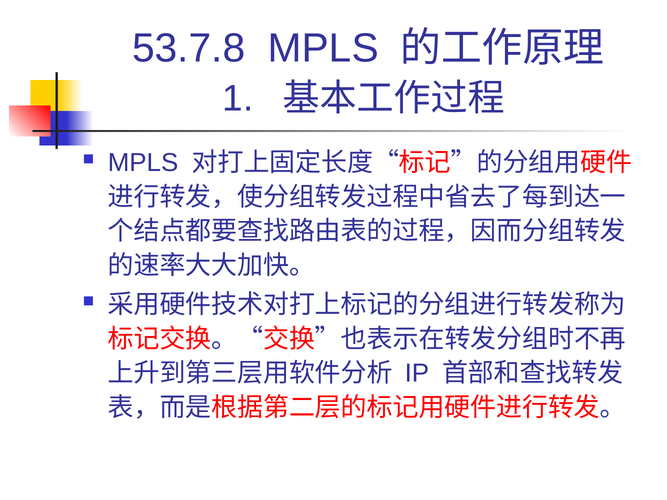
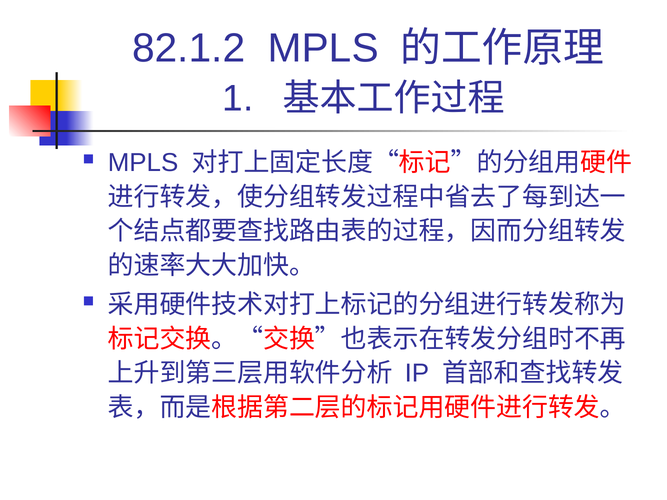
53.7.8: 53.7.8 -> 82.1.2
